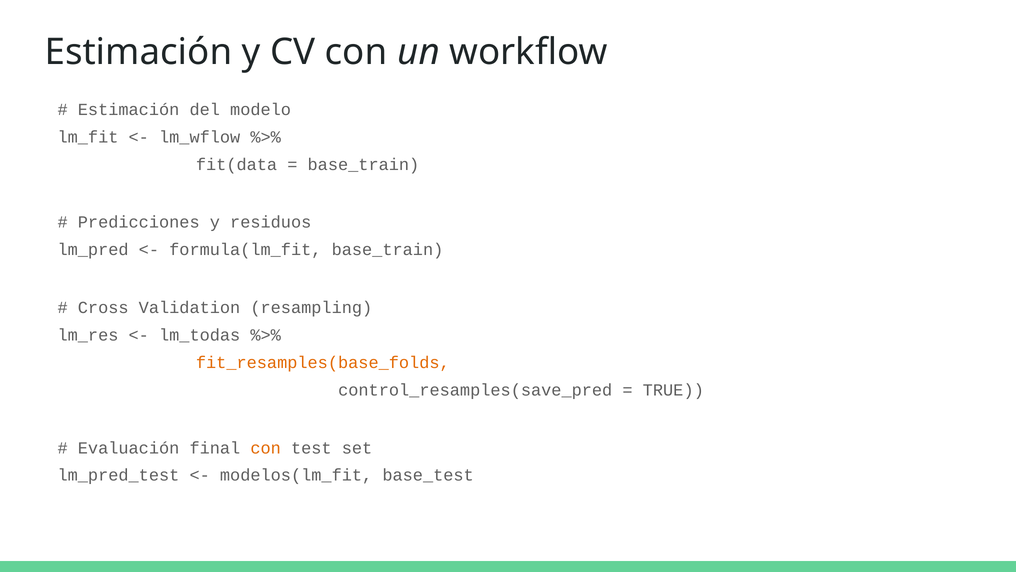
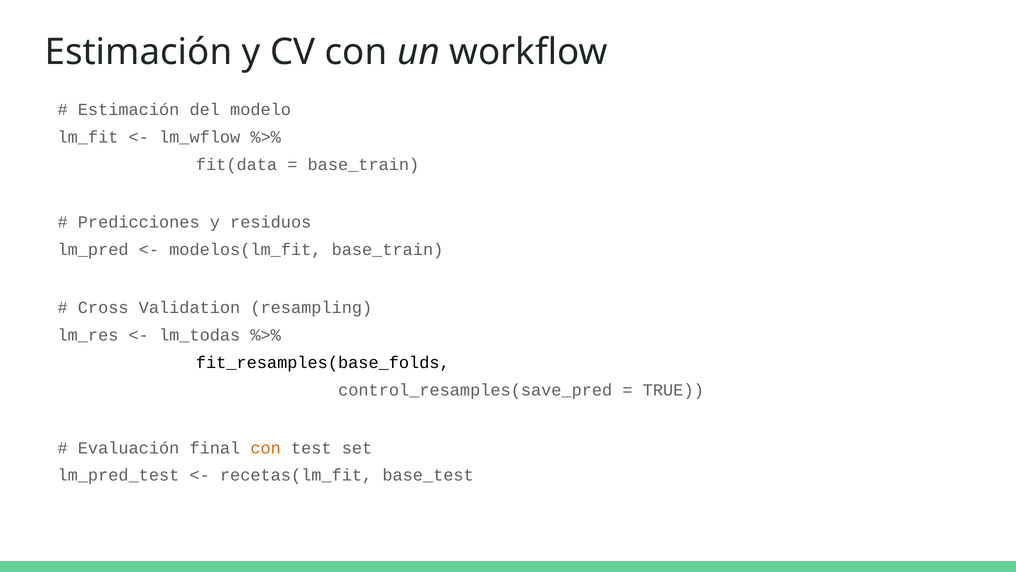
formula(lm_fit: formula(lm_fit -> modelos(lm_fit
fit_resamples(base_folds colour: orange -> black
modelos(lm_fit: modelos(lm_fit -> recetas(lm_fit
